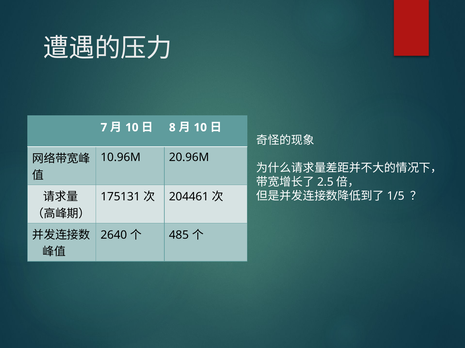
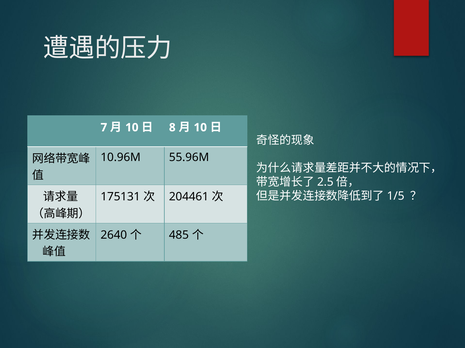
20.96M: 20.96M -> 55.96M
